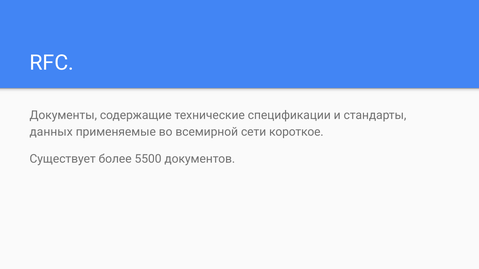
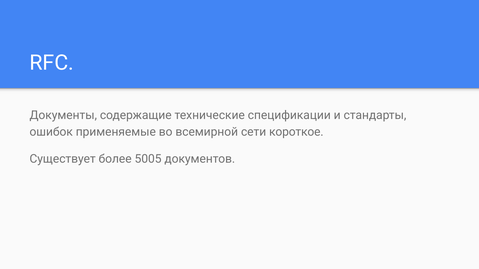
данных: данных -> ошибок
5500: 5500 -> 5005
